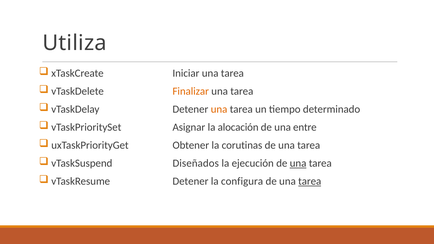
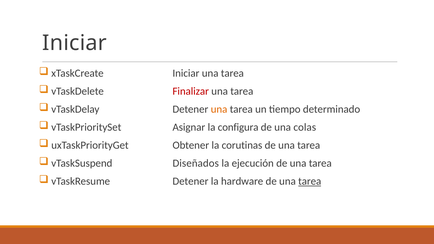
Utiliza at (75, 43): Utiliza -> Iniciar
Finalizar colour: orange -> red
alocación: alocación -> configura
entre: entre -> colas
una at (298, 163) underline: present -> none
configura: configura -> hardware
